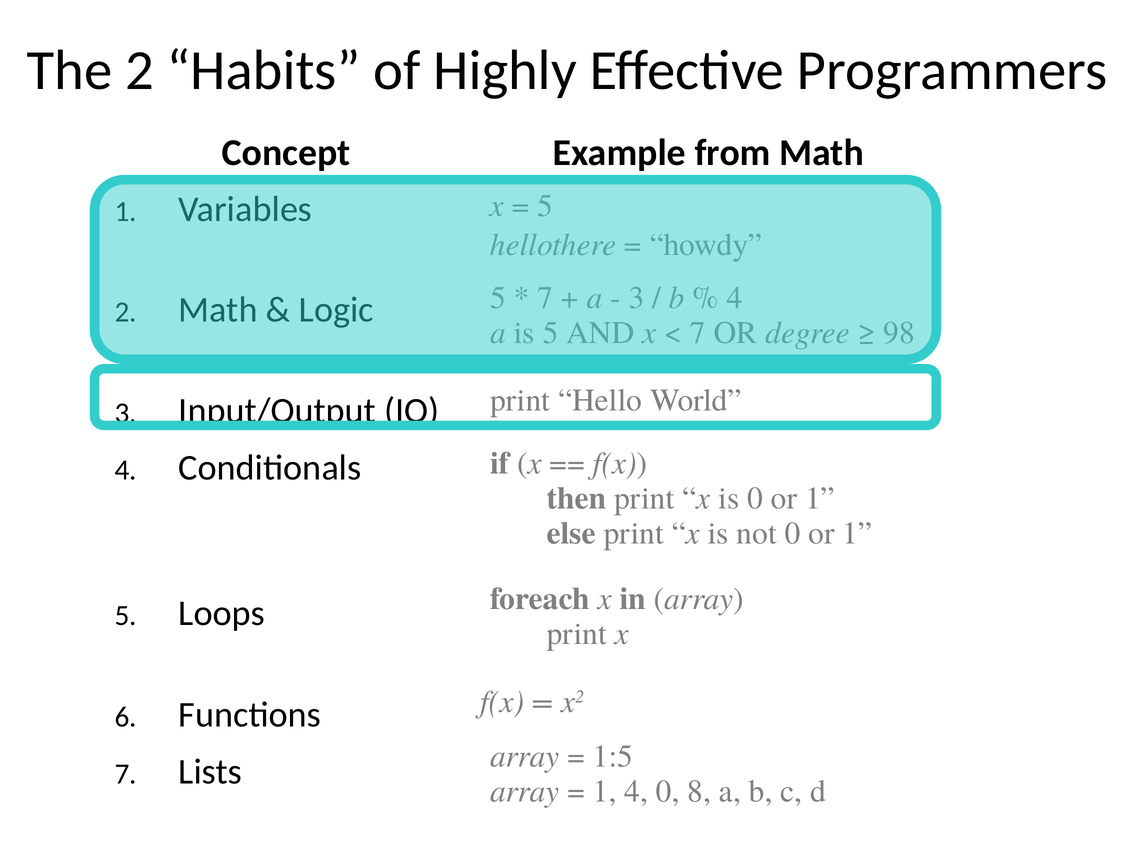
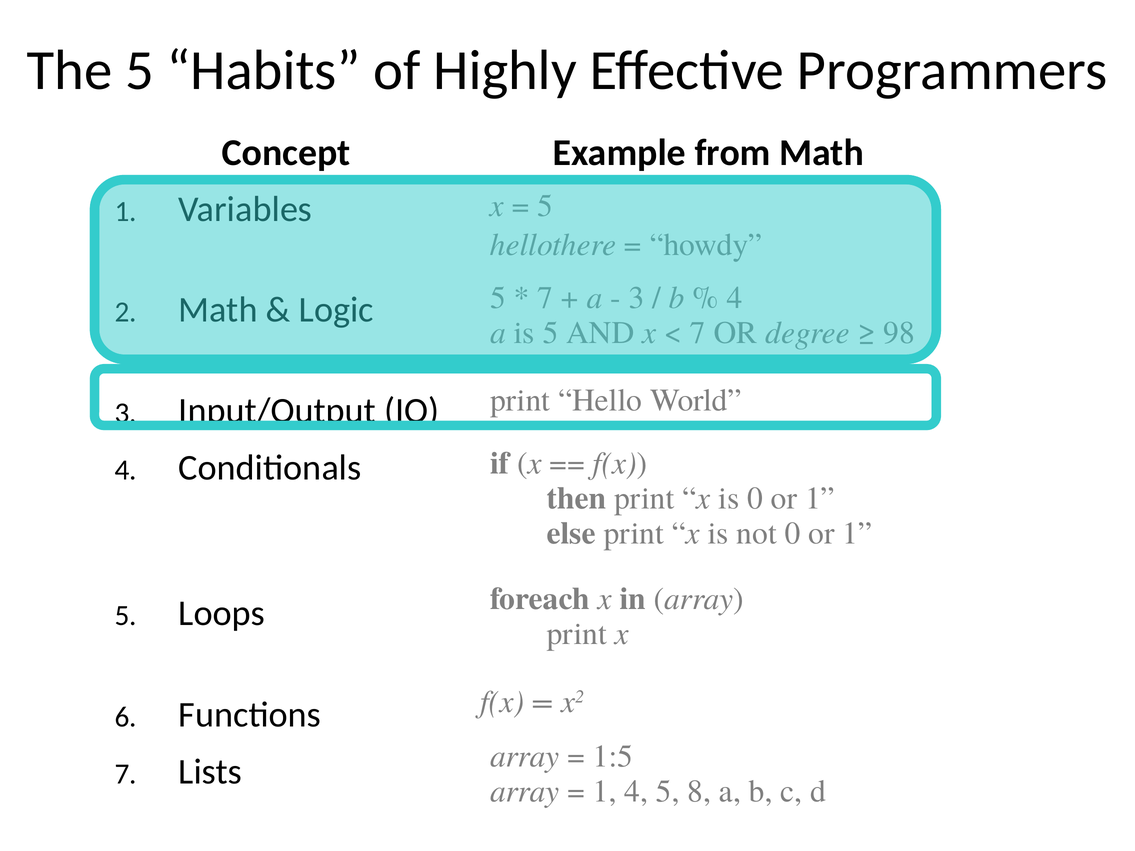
The 2: 2 -> 5
4 0: 0 -> 5
